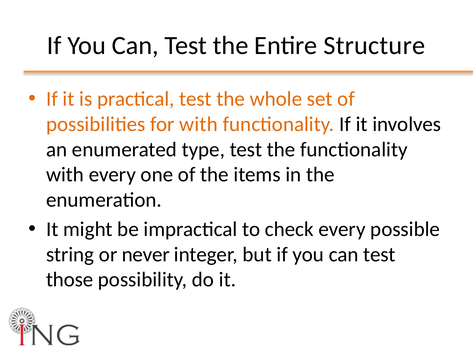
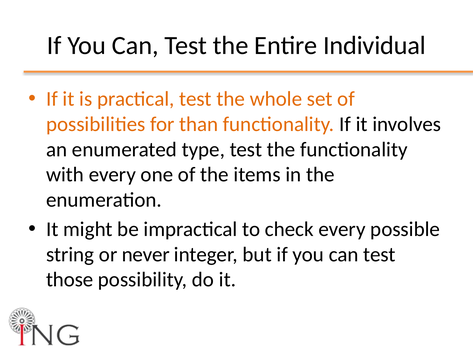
Structure: Structure -> Individual
for with: with -> than
